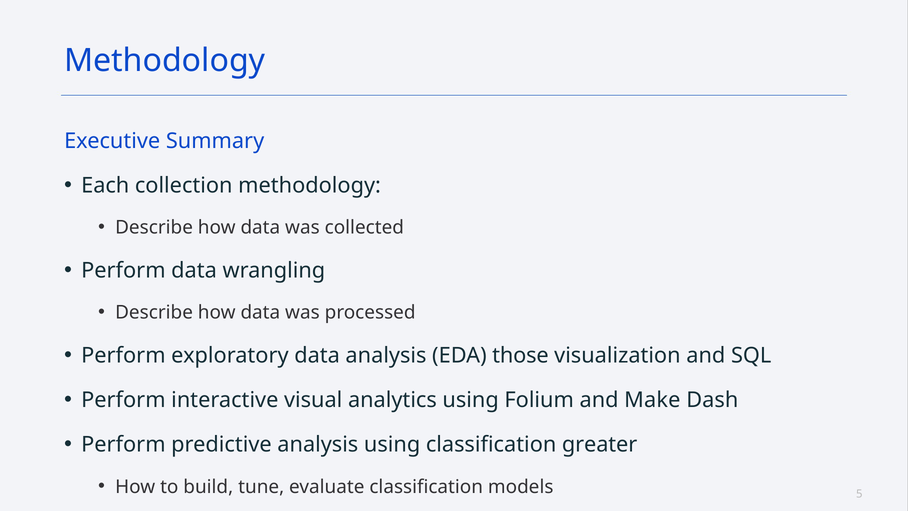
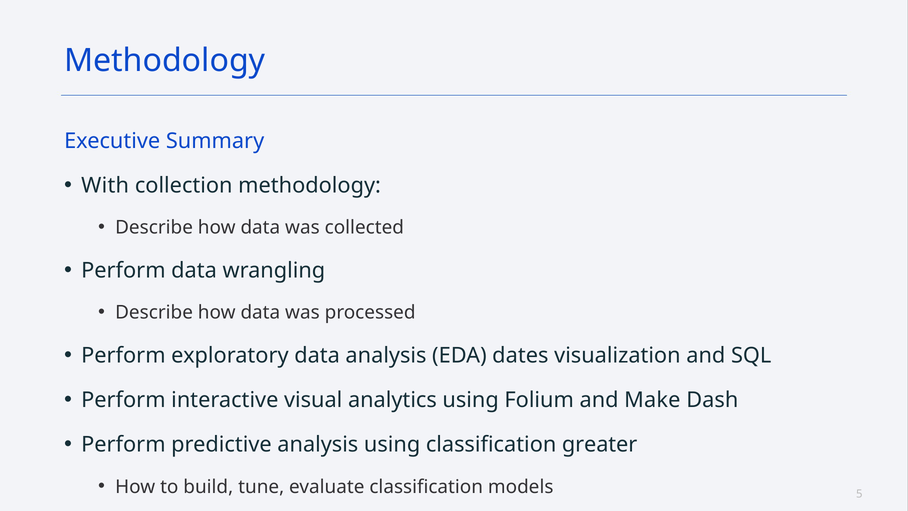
Each: Each -> With
those: those -> dates
